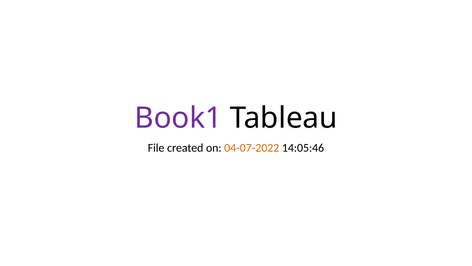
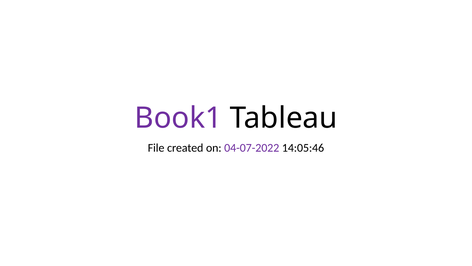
04-07-2022 colour: orange -> purple
